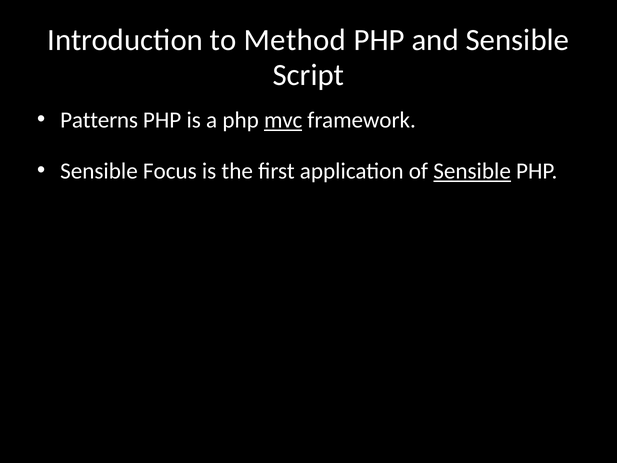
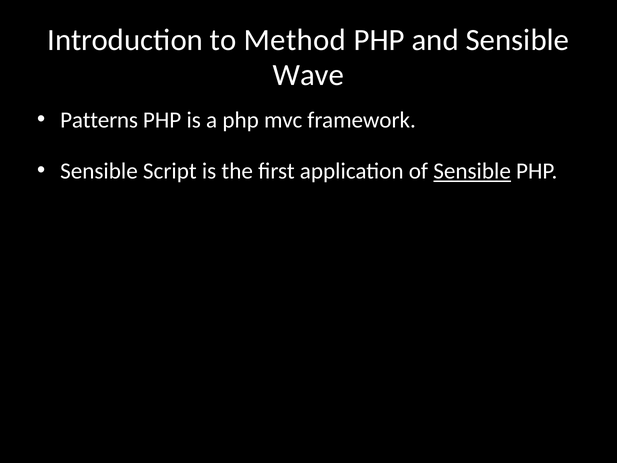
Script: Script -> Wave
mvc underline: present -> none
Focus: Focus -> Script
